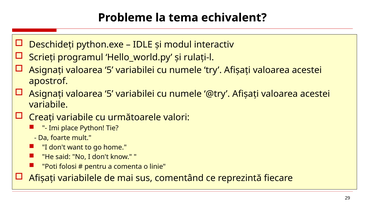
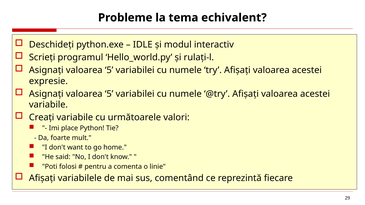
apostrof: apostrof -> expresie
